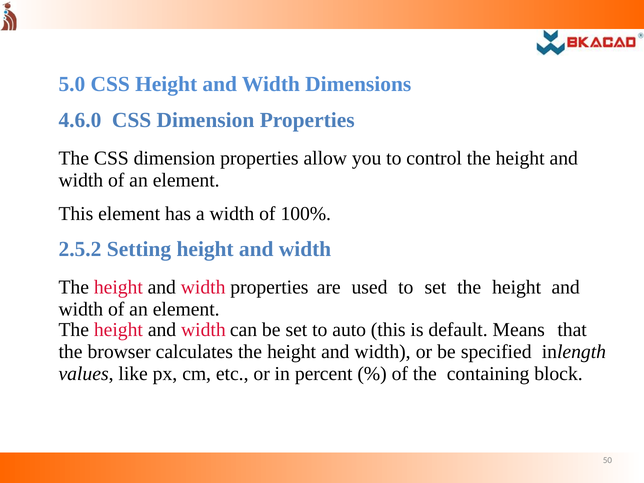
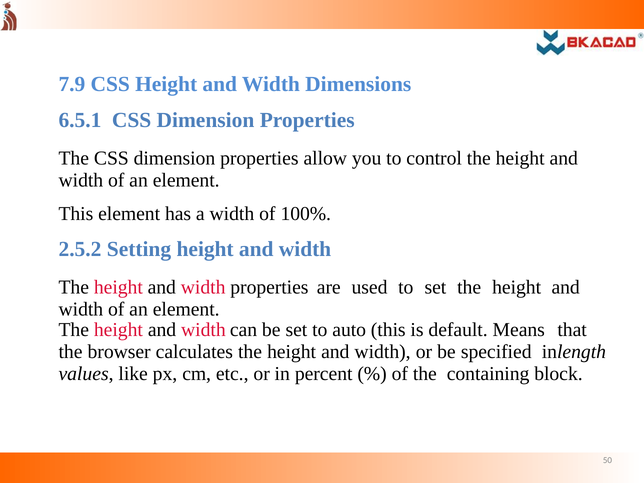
5.0: 5.0 -> 7.9
4.6.0: 4.6.0 -> 6.5.1
